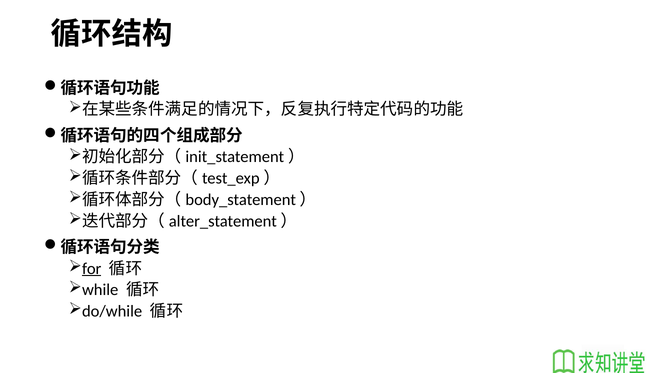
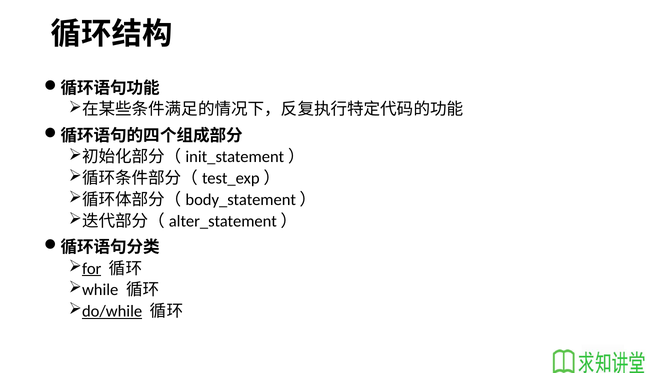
do/while underline: none -> present
